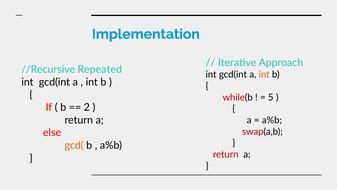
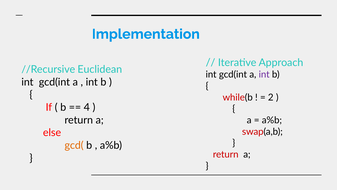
Repeated: Repeated -> Euclidean
int at (264, 74) colour: orange -> purple
5: 5 -> 2
2: 2 -> 4
